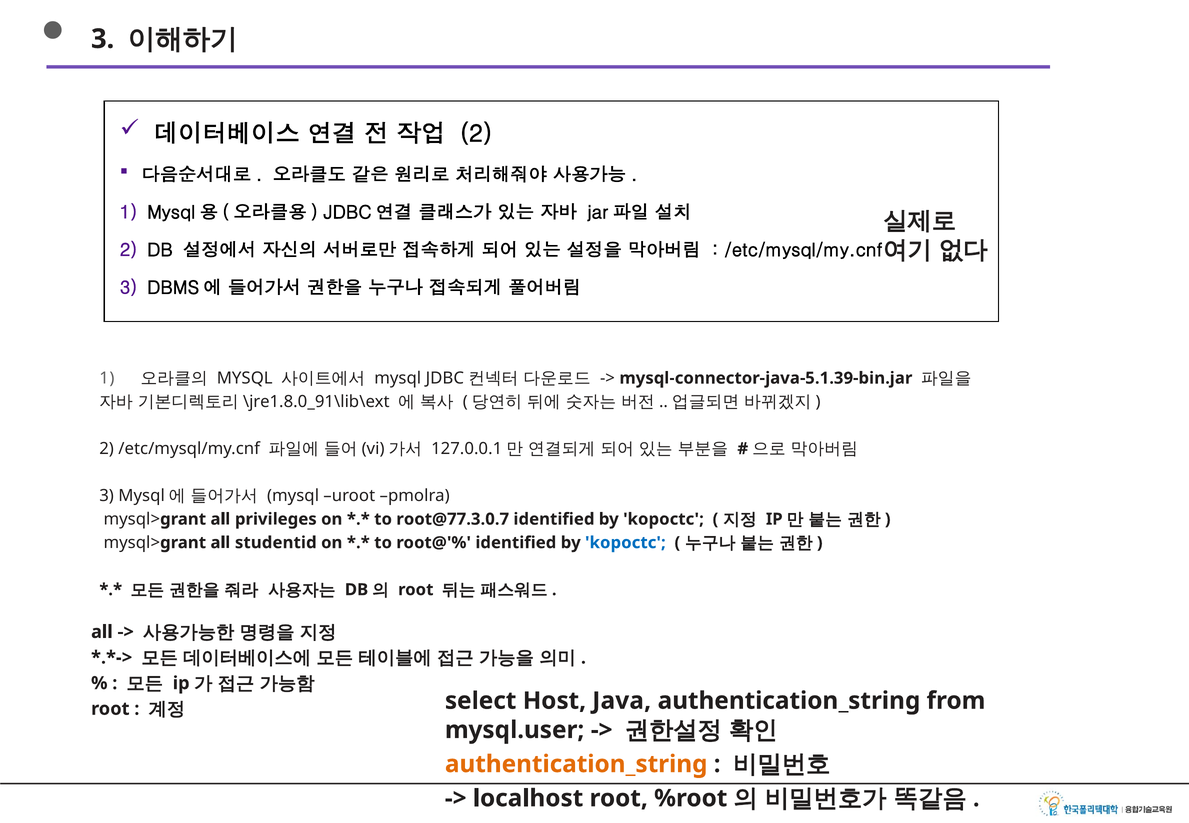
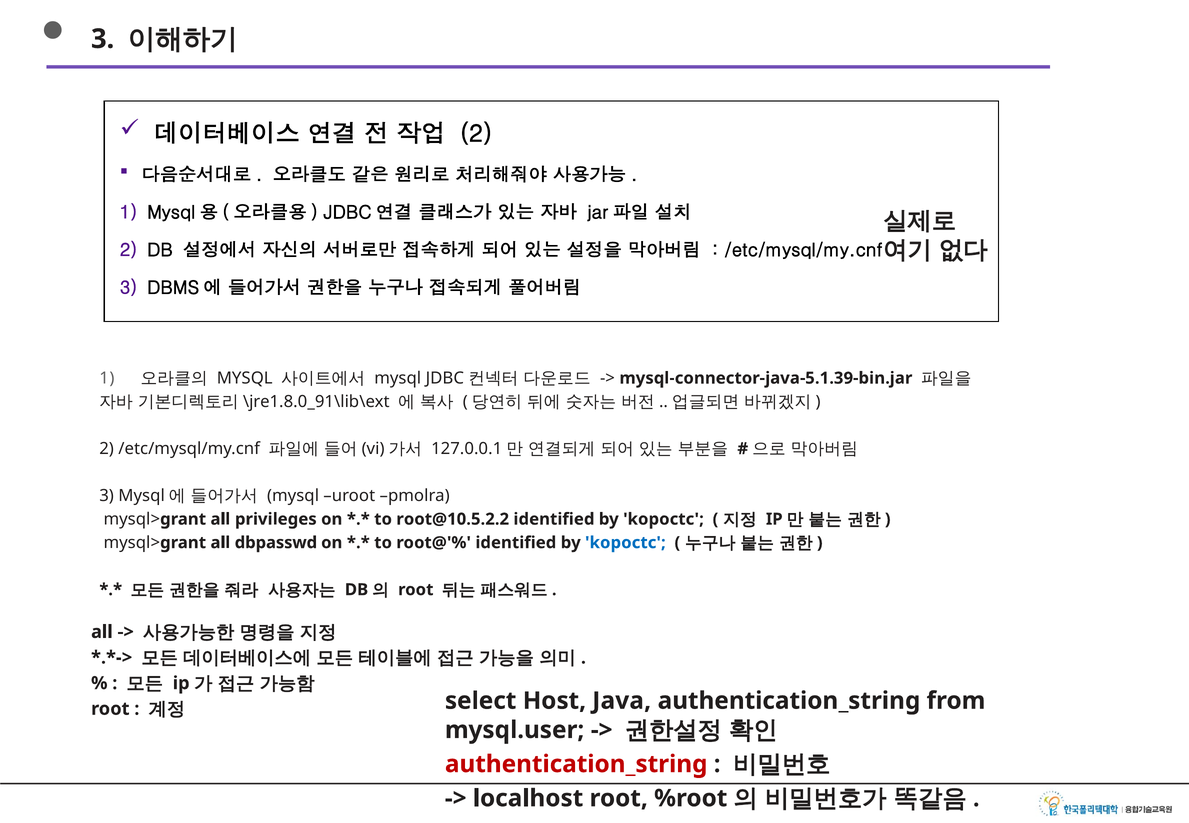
root@77.3.0.7: root@77.3.0.7 -> root@10.5.2.2
studentid: studentid -> dbpasswd
authentication_string at (576, 764) colour: orange -> red
